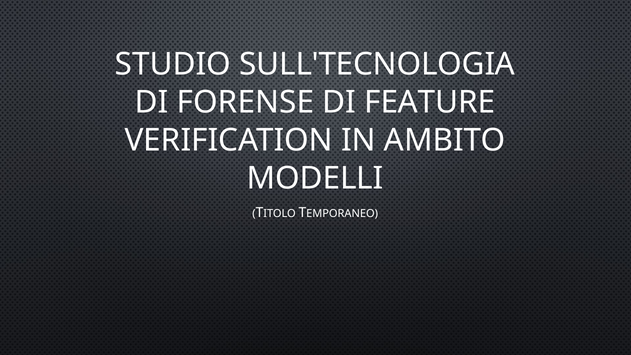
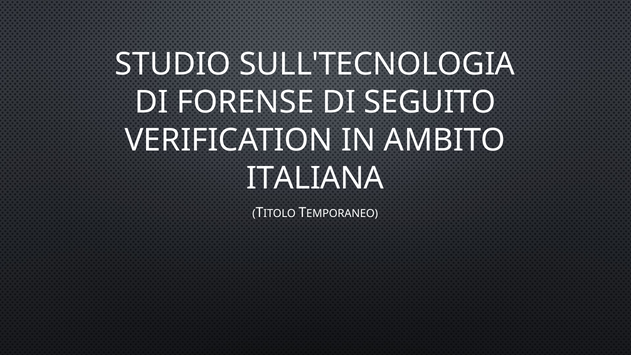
FEATURE: FEATURE -> SEGUITO
MODELLI: MODELLI -> ITALIANA
